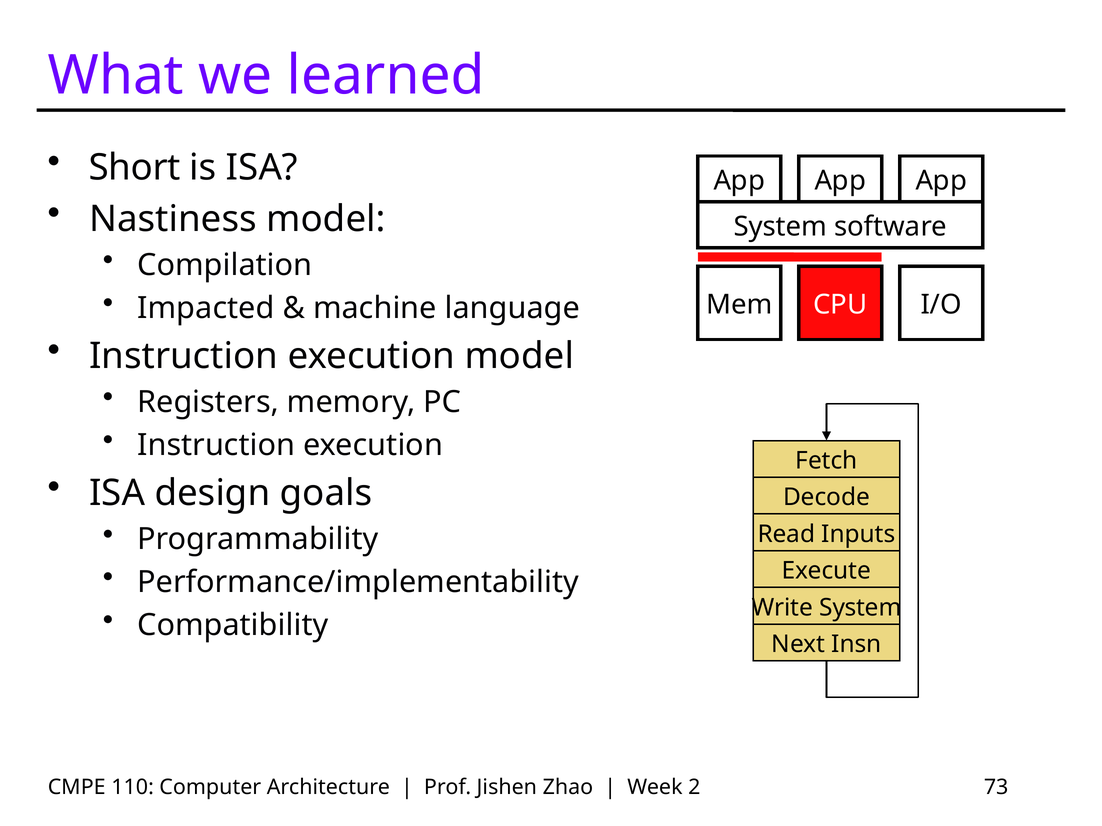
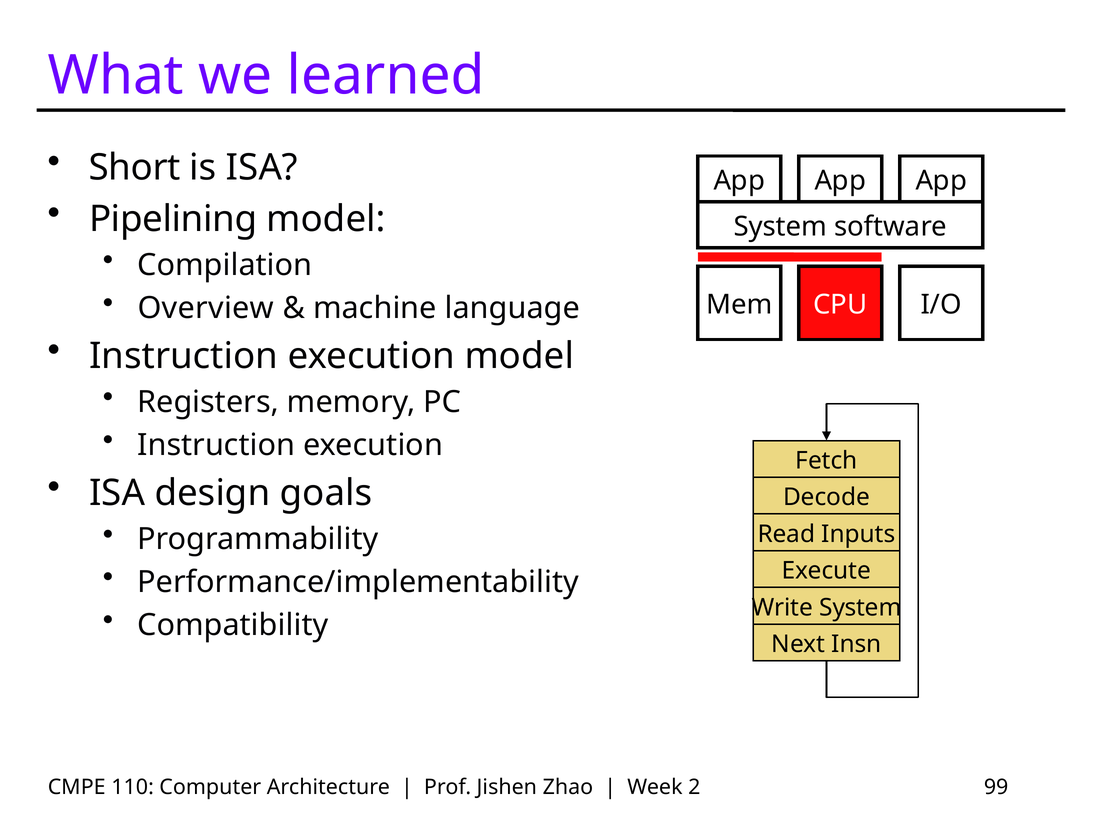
Nastiness: Nastiness -> Pipelining
Impacted: Impacted -> Overview
73: 73 -> 99
